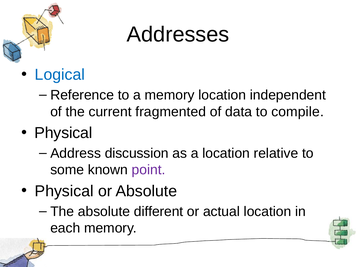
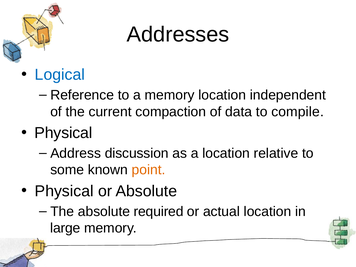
fragmented: fragmented -> compaction
point colour: purple -> orange
different: different -> required
each: each -> large
